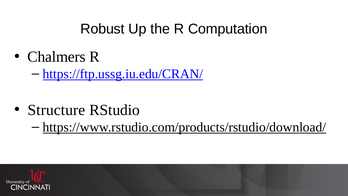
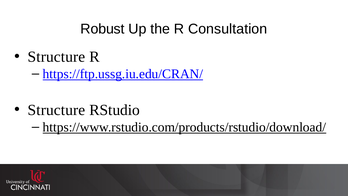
Computation: Computation -> Consultation
Chalmers at (57, 57): Chalmers -> Structure
